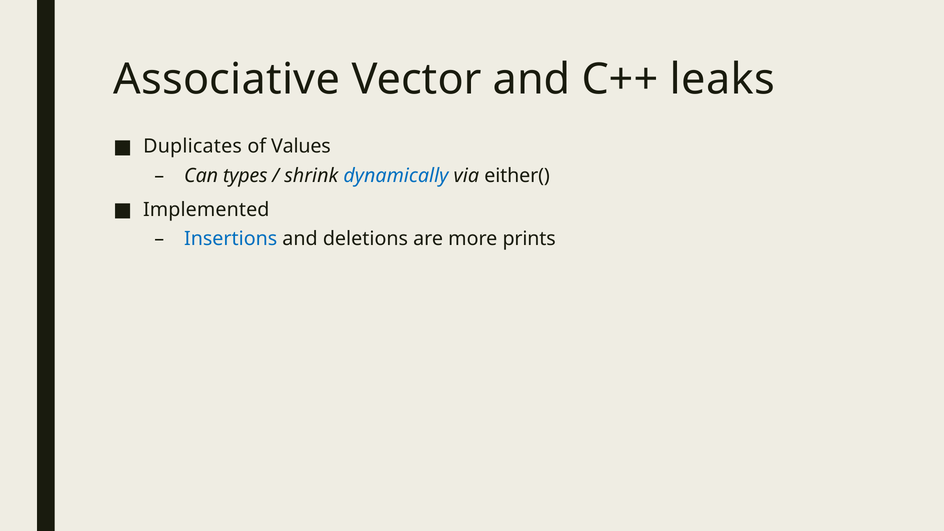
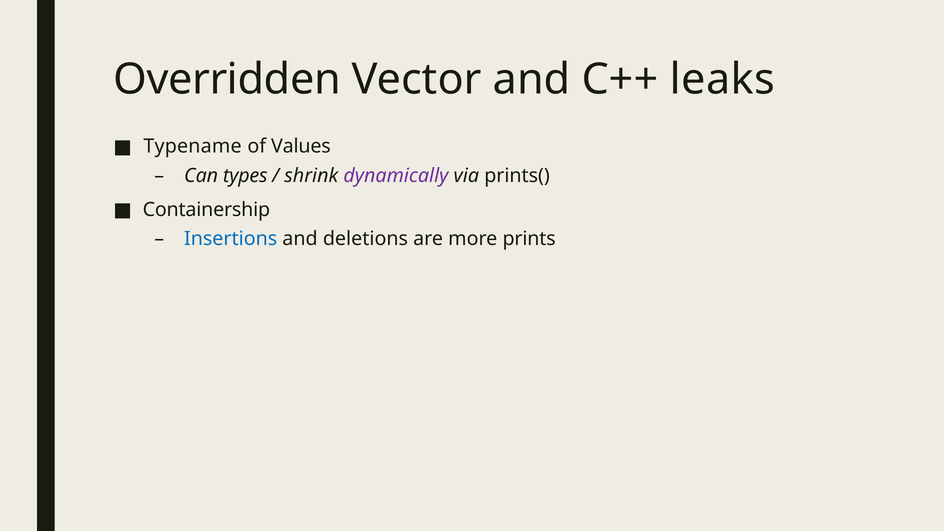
Associative: Associative -> Overridden
Duplicates: Duplicates -> Typename
dynamically colour: blue -> purple
either(: either( -> prints(
Implemented: Implemented -> Containership
